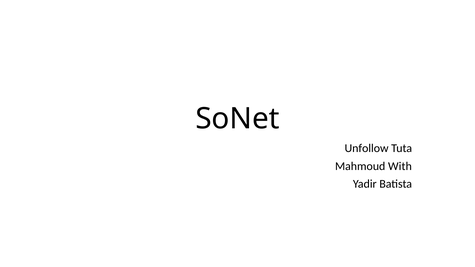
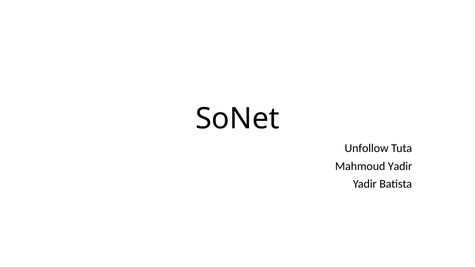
Mahmoud With: With -> Yadir
